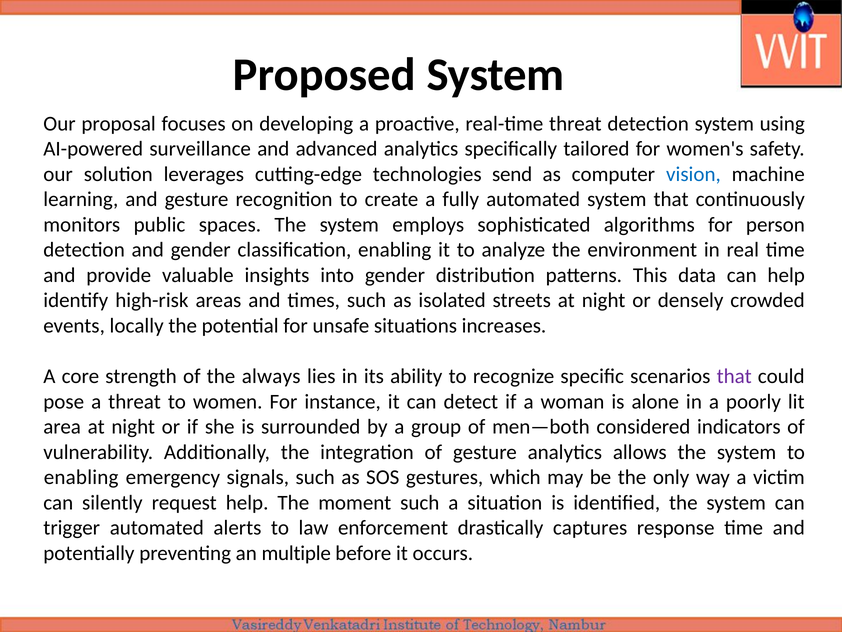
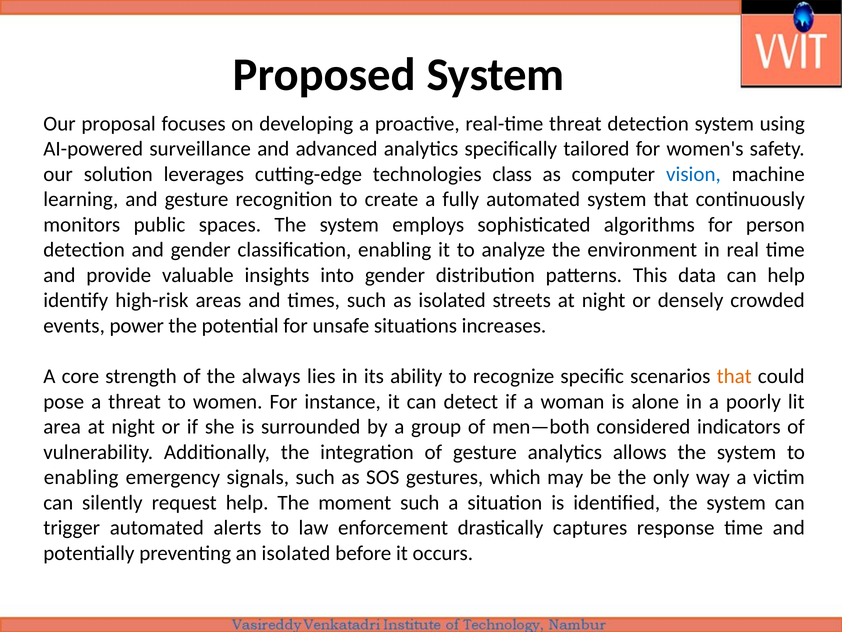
send: send -> class
locally: locally -> power
that at (734, 376) colour: purple -> orange
an multiple: multiple -> isolated
